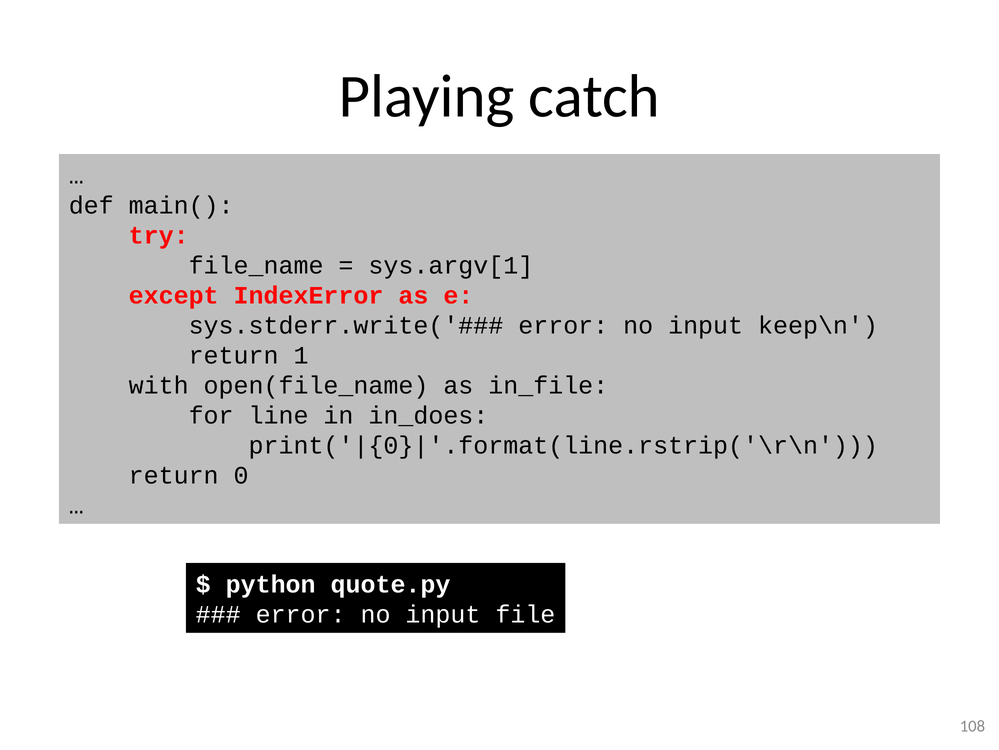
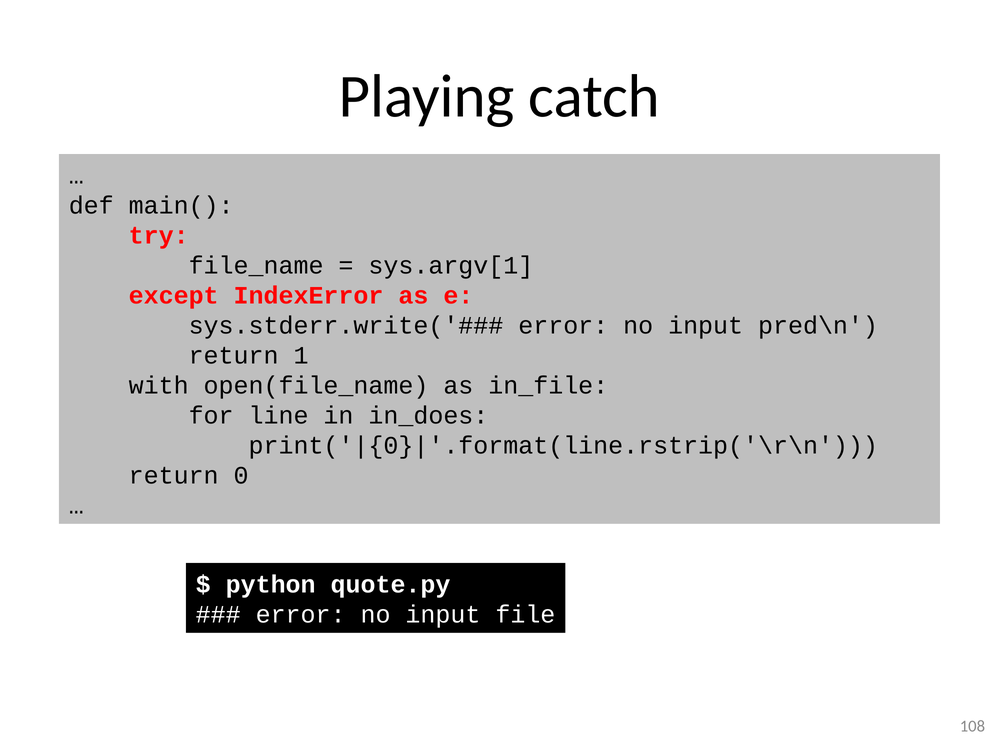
keep\n: keep\n -> pred\n
